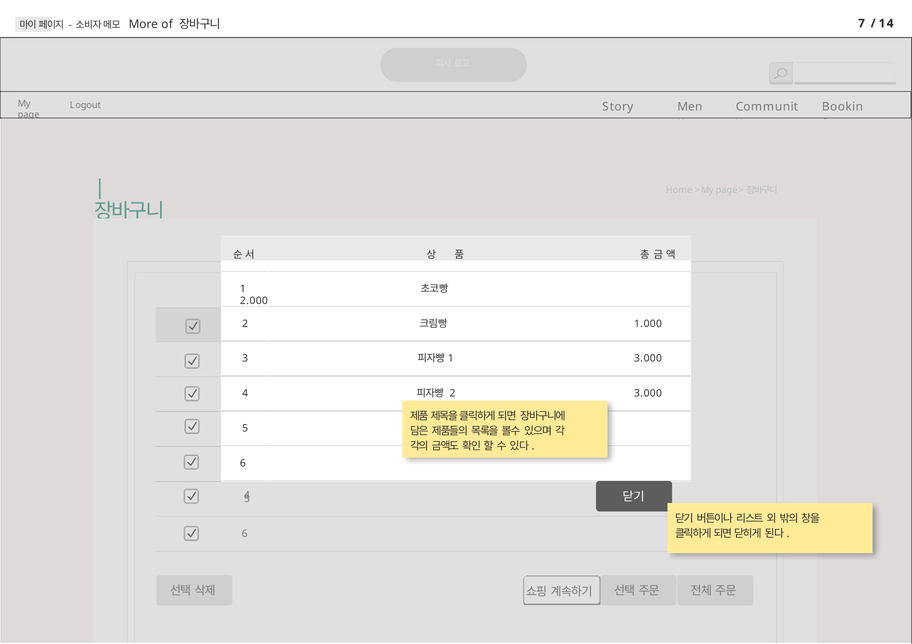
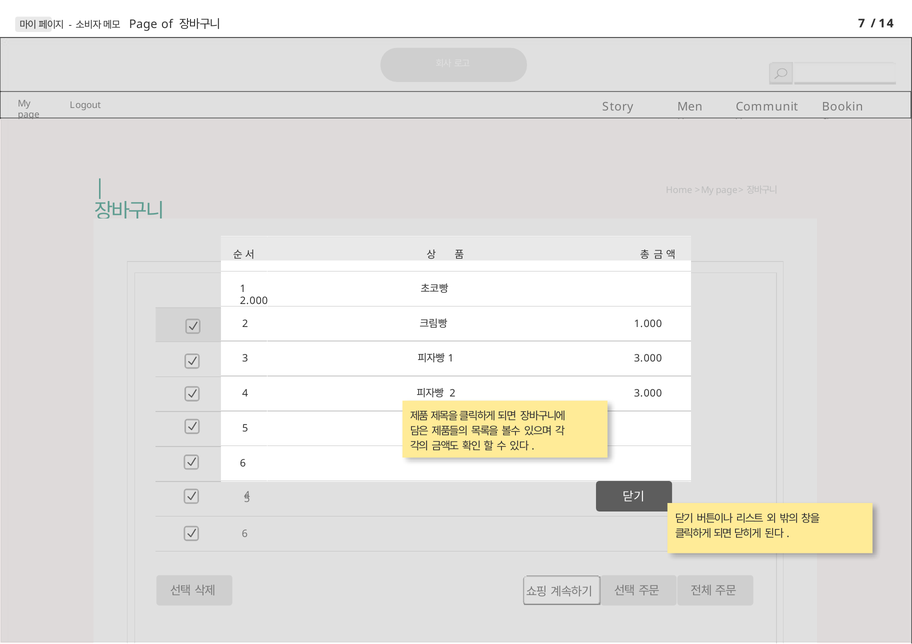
More at (143, 24): More -> Page
